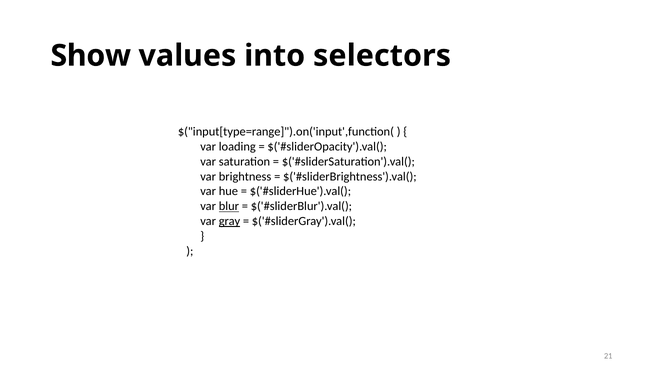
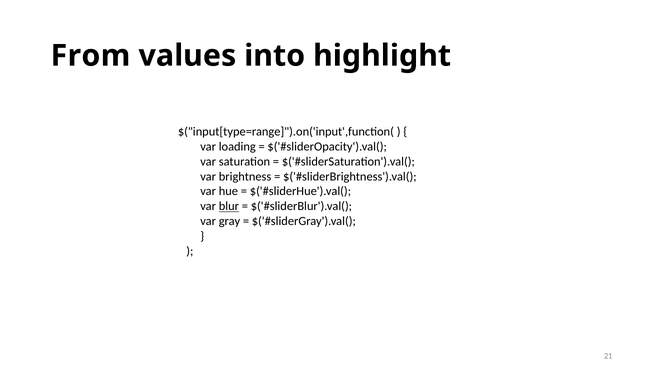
Show: Show -> From
selectors: selectors -> highlight
gray underline: present -> none
